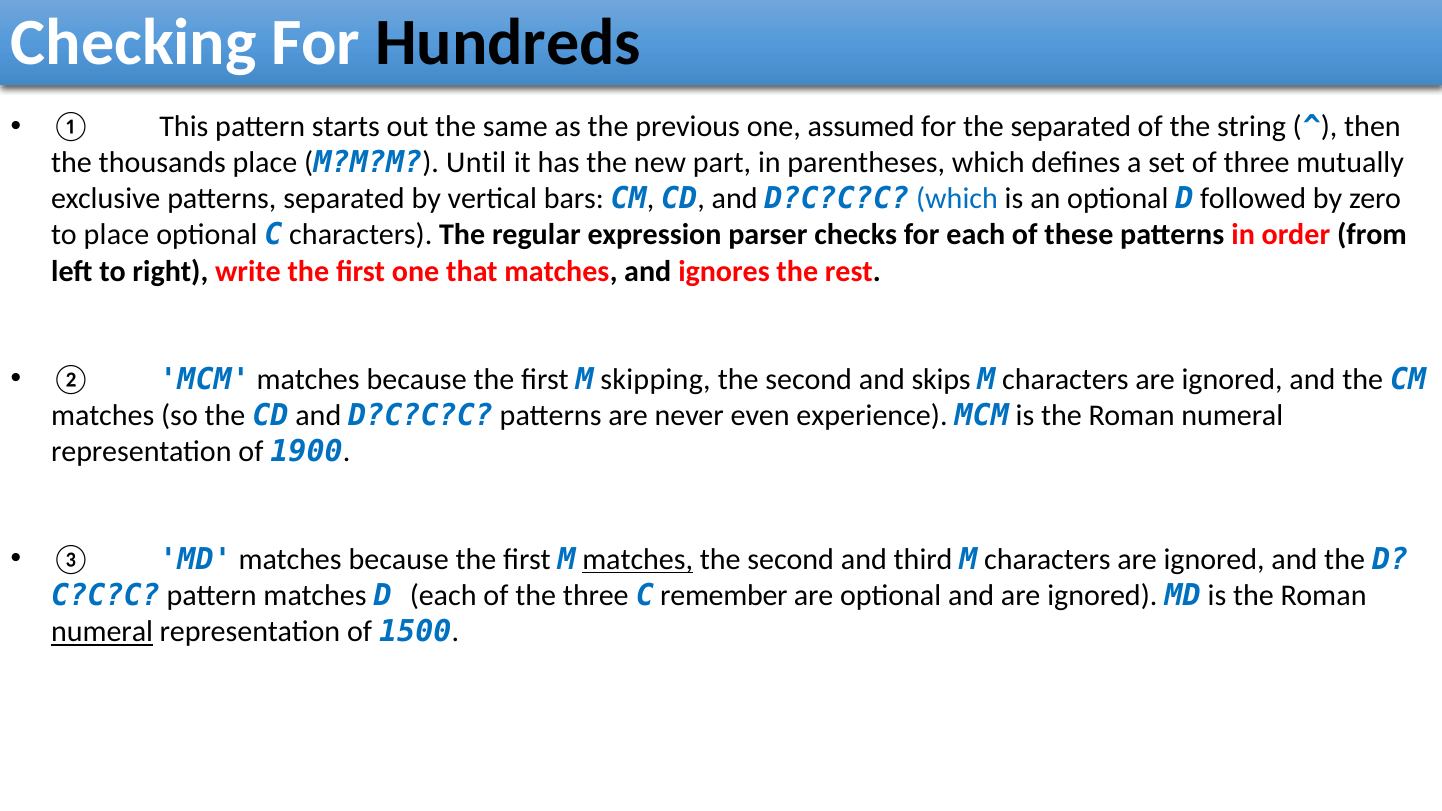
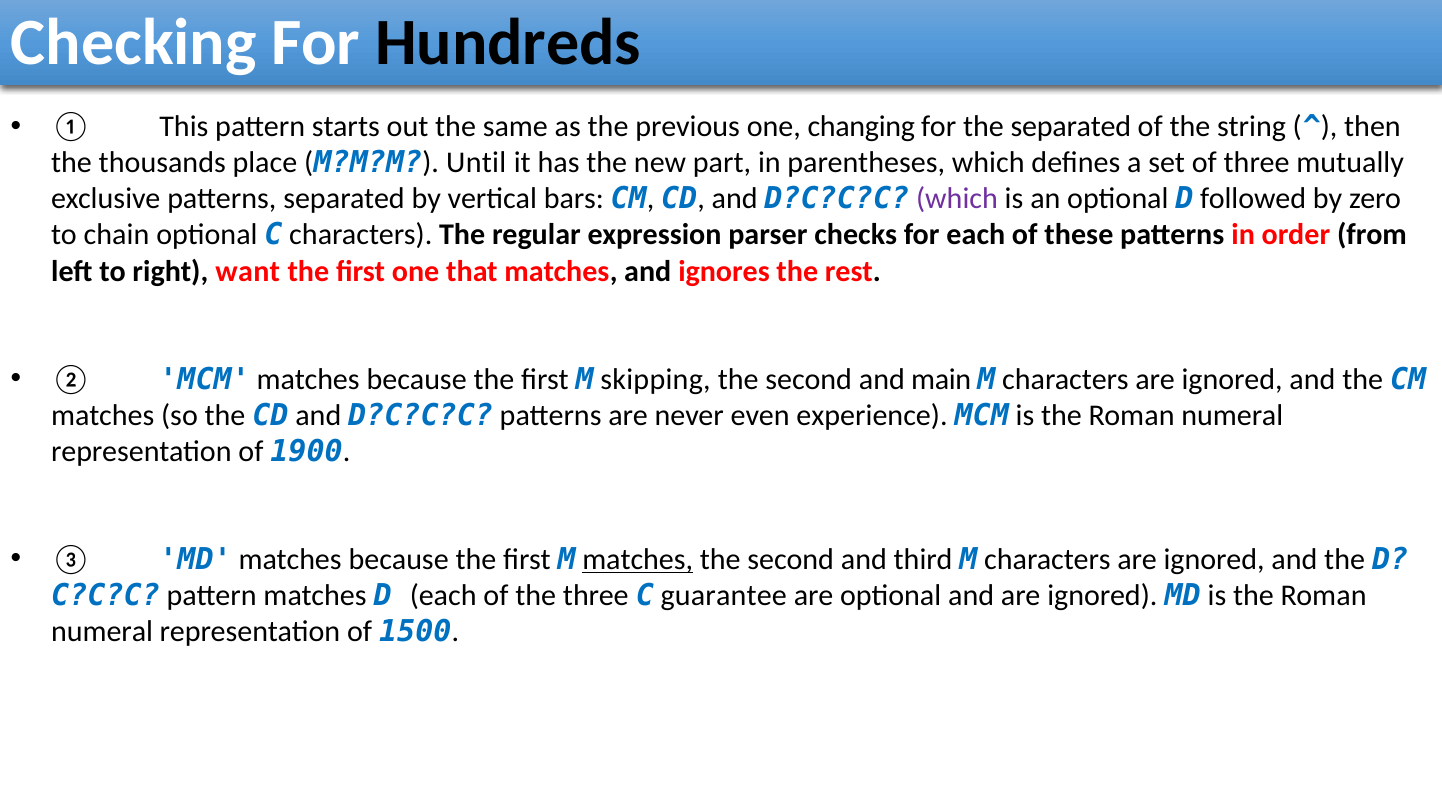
assumed: assumed -> changing
which at (957, 199) colour: blue -> purple
to place: place -> chain
write: write -> want
skips: skips -> main
remember: remember -> guarantee
numeral at (102, 632) underline: present -> none
